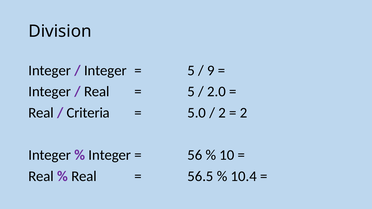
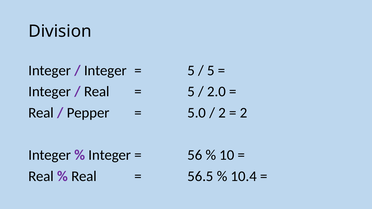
9 at (211, 70): 9 -> 5
Criteria: Criteria -> Pepper
